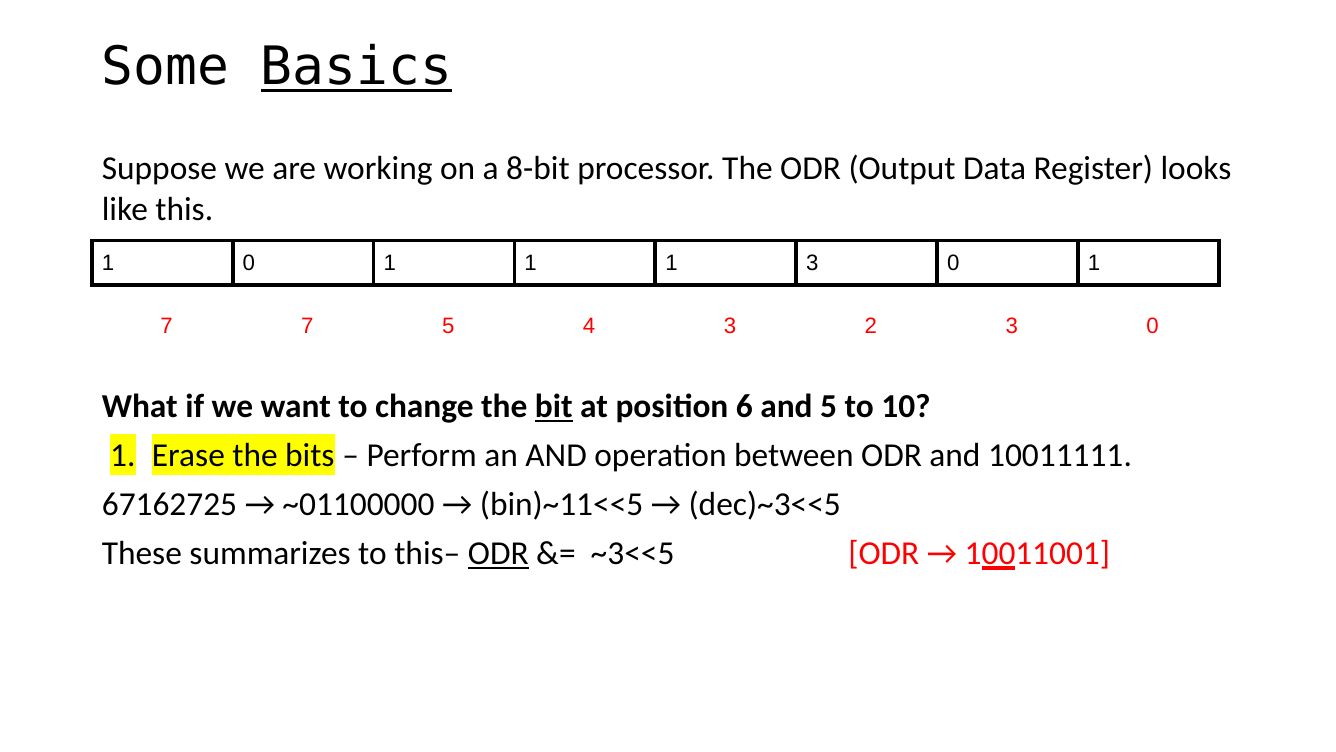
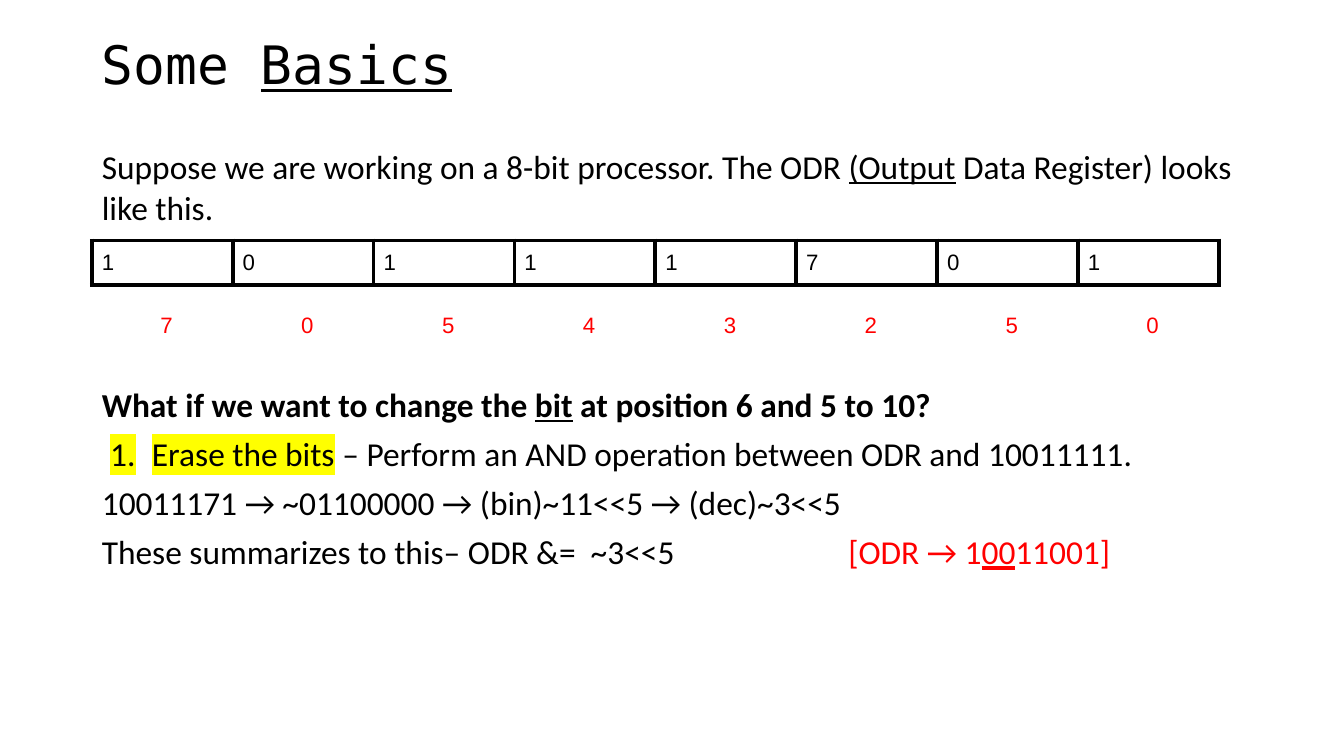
Output underline: none -> present
1 1 3: 3 -> 7
7 at (307, 326): 7 -> 0
2 3: 3 -> 5
67162725: 67162725 -> 10011171
ODR at (498, 553) underline: present -> none
